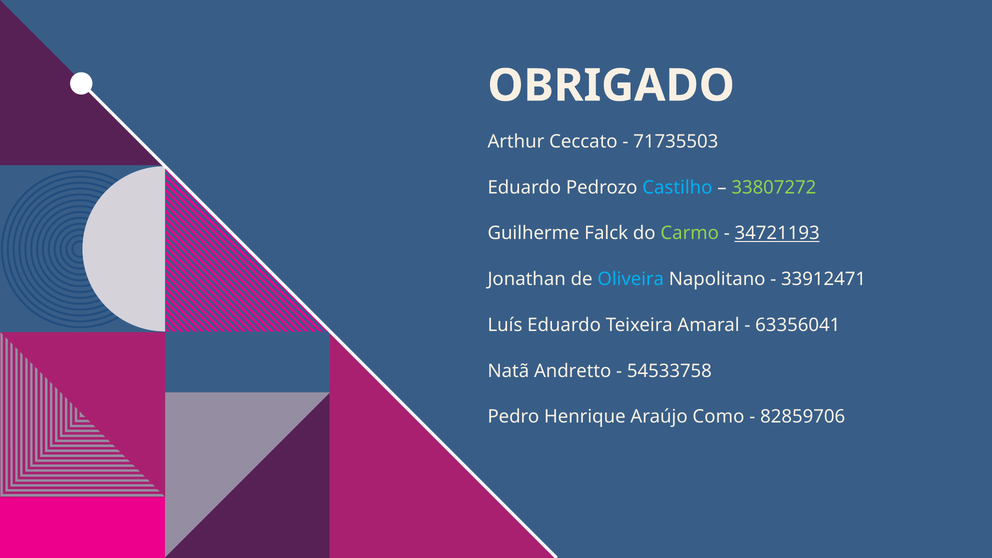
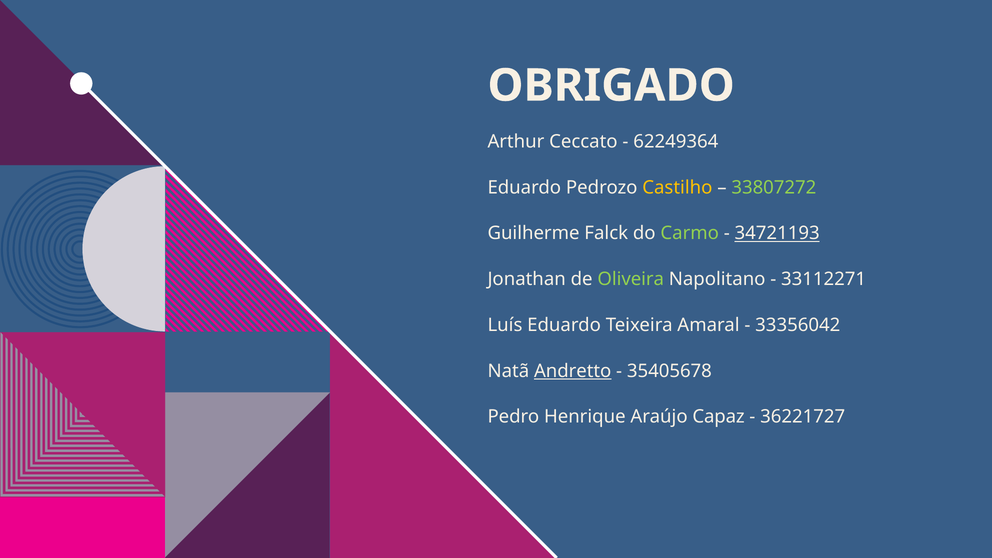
71735503: 71735503 -> 62249364
Castilho colour: light blue -> yellow
Oliveira colour: light blue -> light green
33912471: 33912471 -> 33112271
63356041: 63356041 -> 33356042
Andretto underline: none -> present
54533758: 54533758 -> 35405678
Como: Como -> Capaz
82859706: 82859706 -> 36221727
